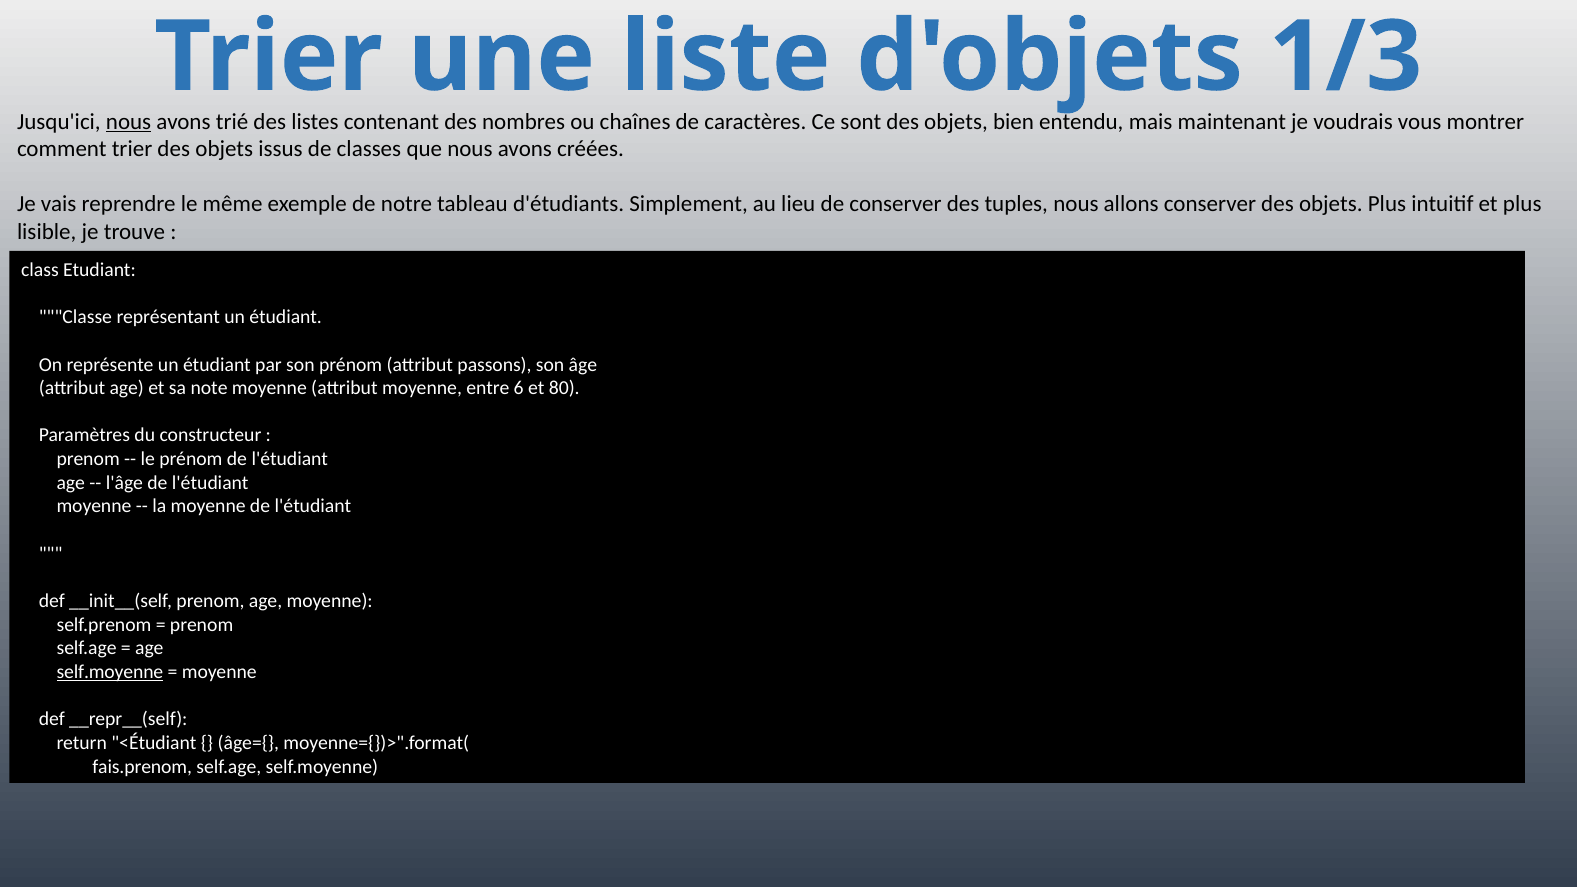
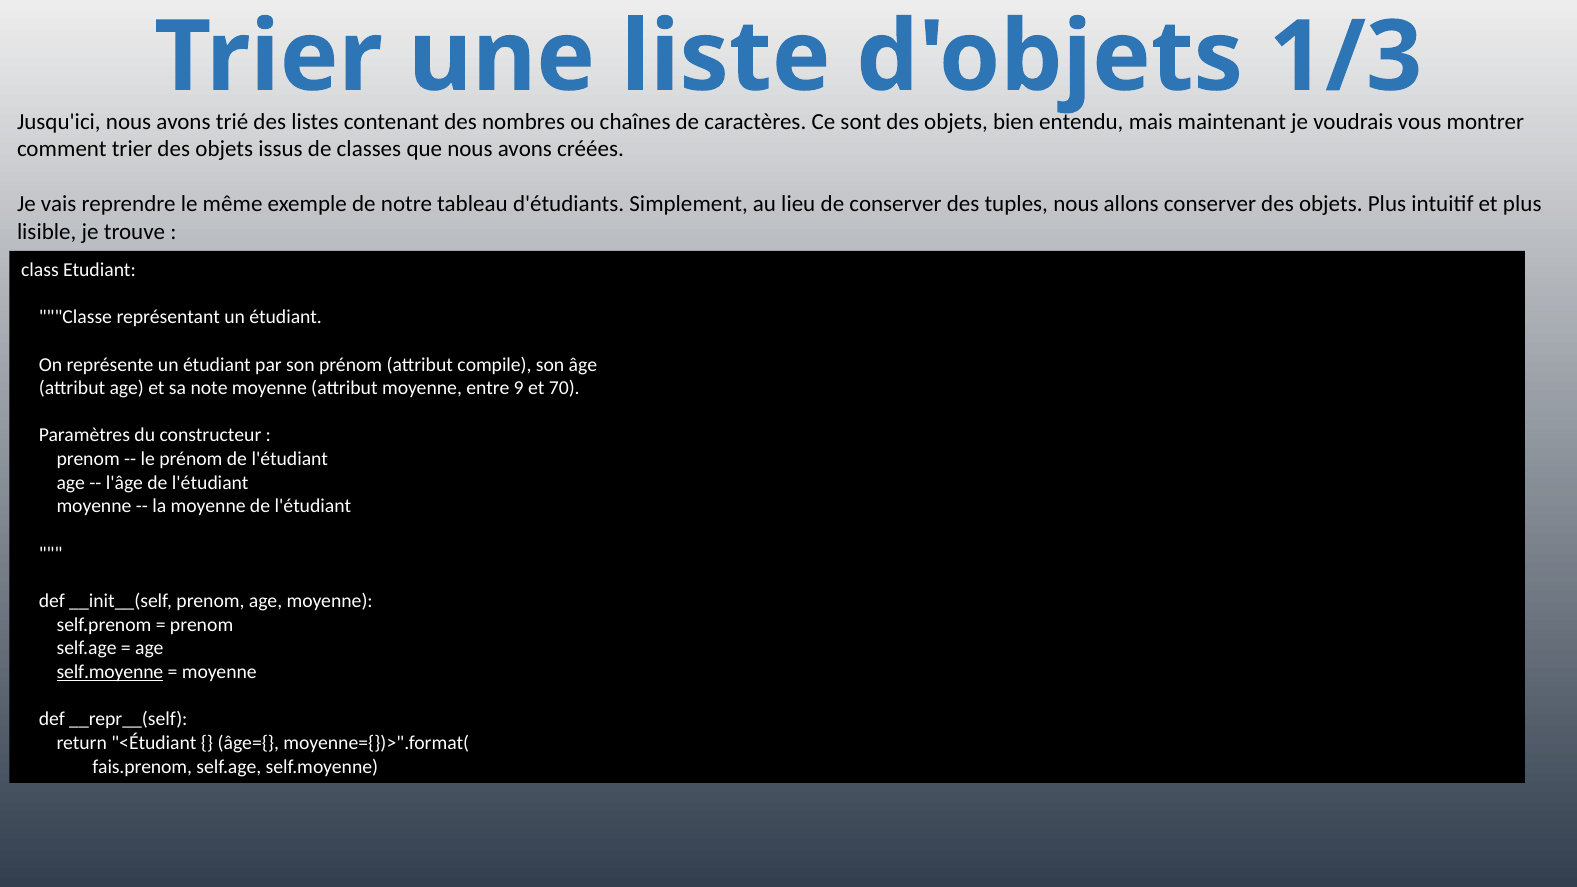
nous at (129, 122) underline: present -> none
passons: passons -> compile
6: 6 -> 9
80: 80 -> 70
